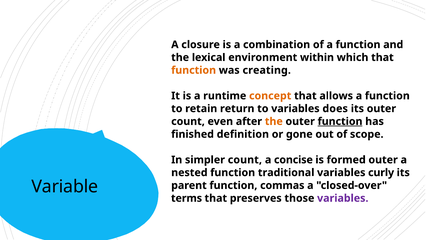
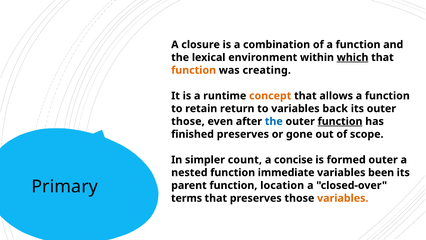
which underline: none -> present
does: does -> back
count at (188, 121): count -> those
the at (274, 121) colour: orange -> blue
finished definition: definition -> preserves
traditional: traditional -> immediate
curly: curly -> been
Variable: Variable -> Primary
commas: commas -> location
variables at (343, 198) colour: purple -> orange
